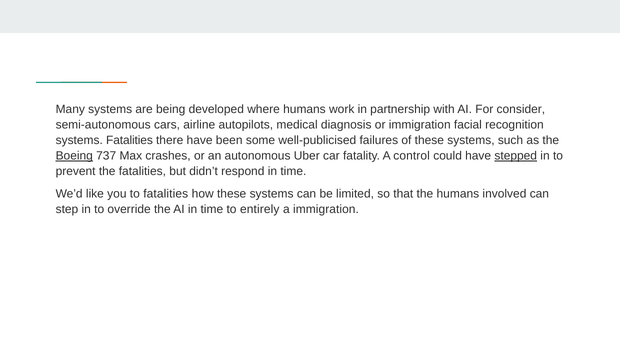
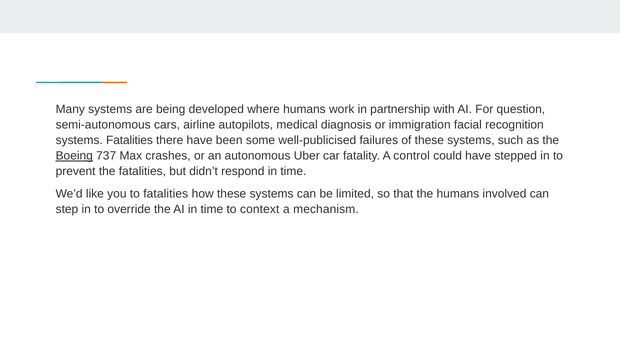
consider: consider -> question
stepped underline: present -> none
entirely: entirely -> context
a immigration: immigration -> mechanism
